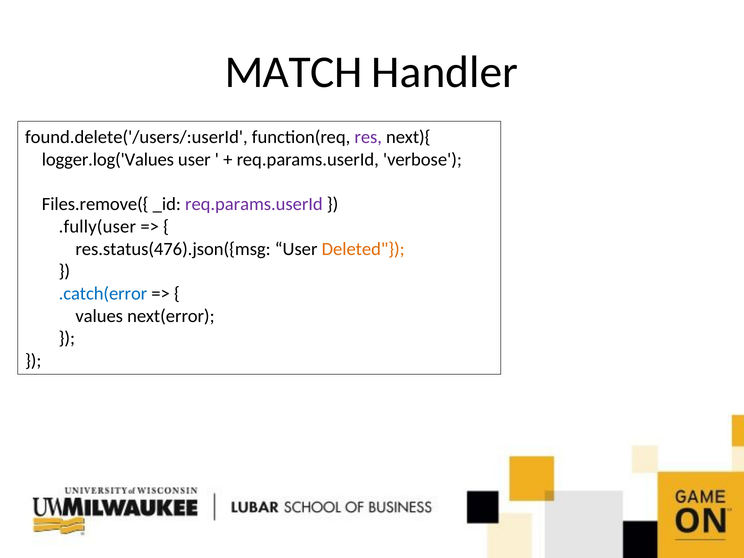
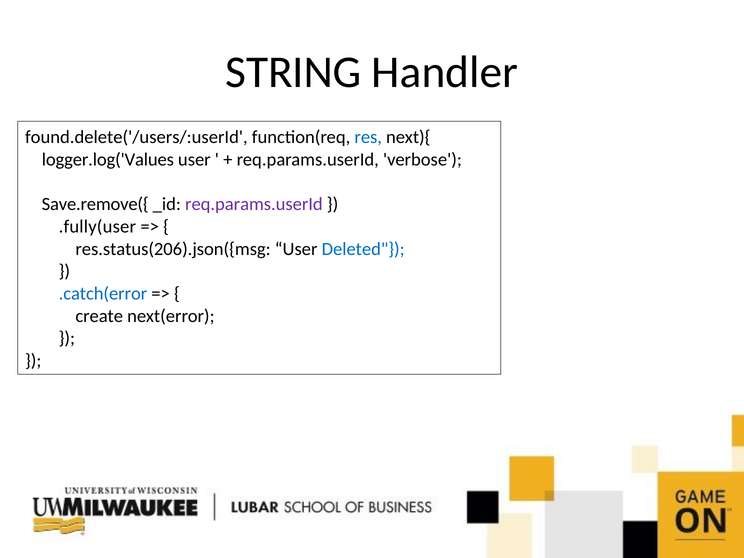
MATCH: MATCH -> STRING
res colour: purple -> blue
Files.remove({: Files.remove({ -> Save.remove({
res.status(476).json({msg: res.status(476).json({msg -> res.status(206).json({msg
Deleted colour: orange -> blue
values: values -> create
